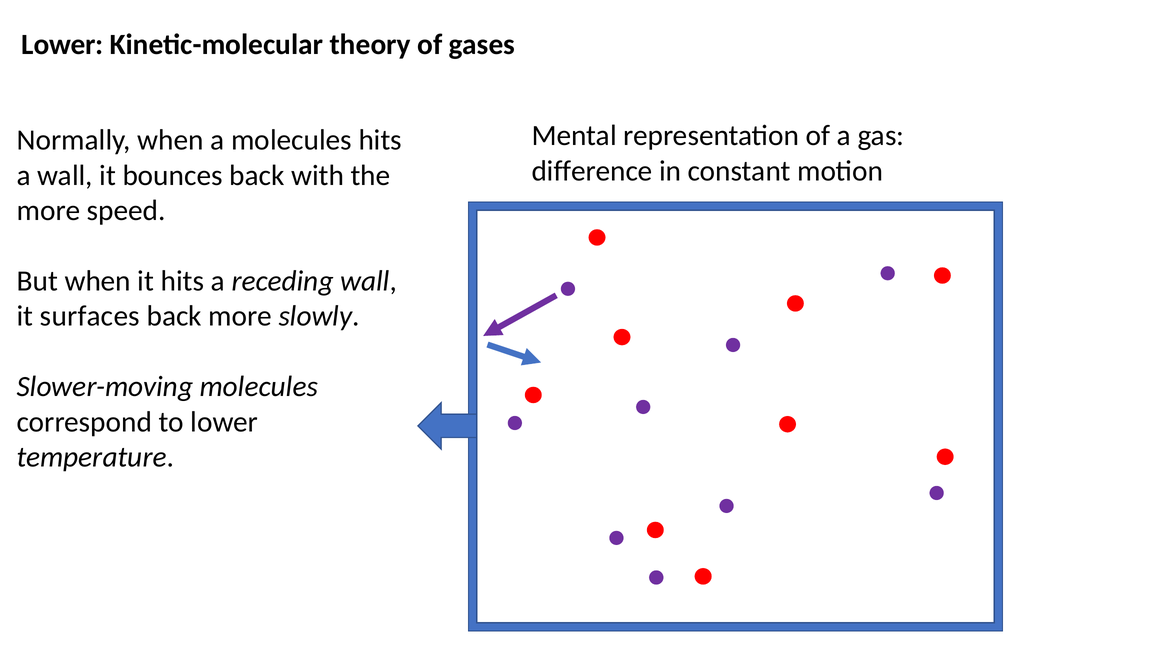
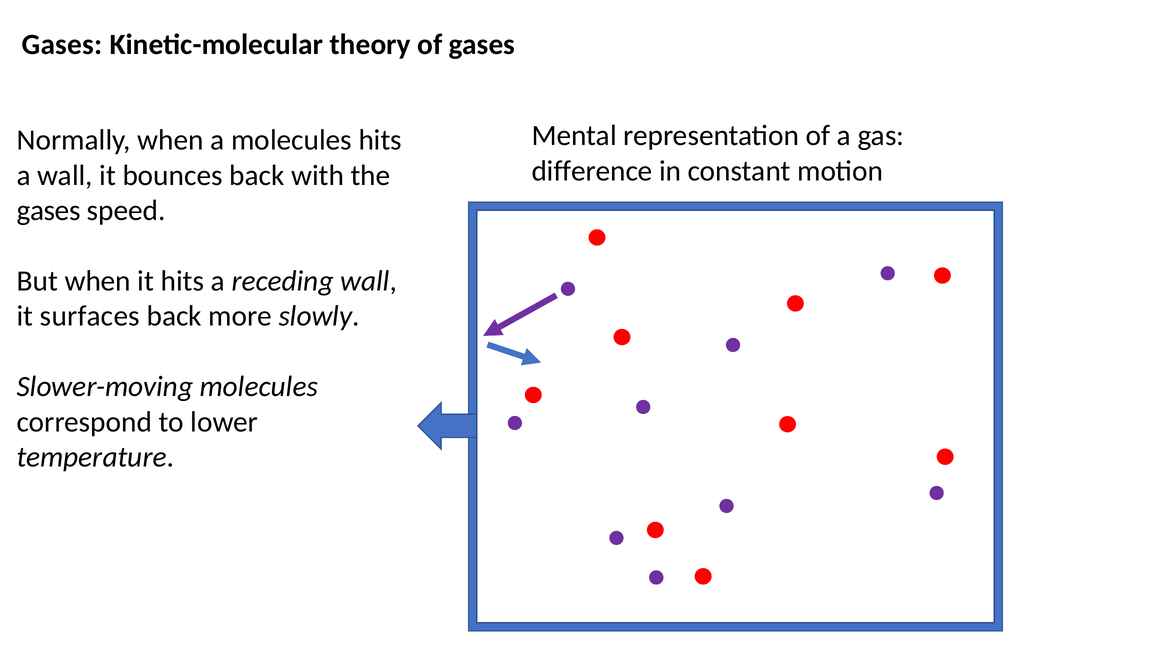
Lower at (62, 45): Lower -> Gases
more at (49, 211): more -> gases
